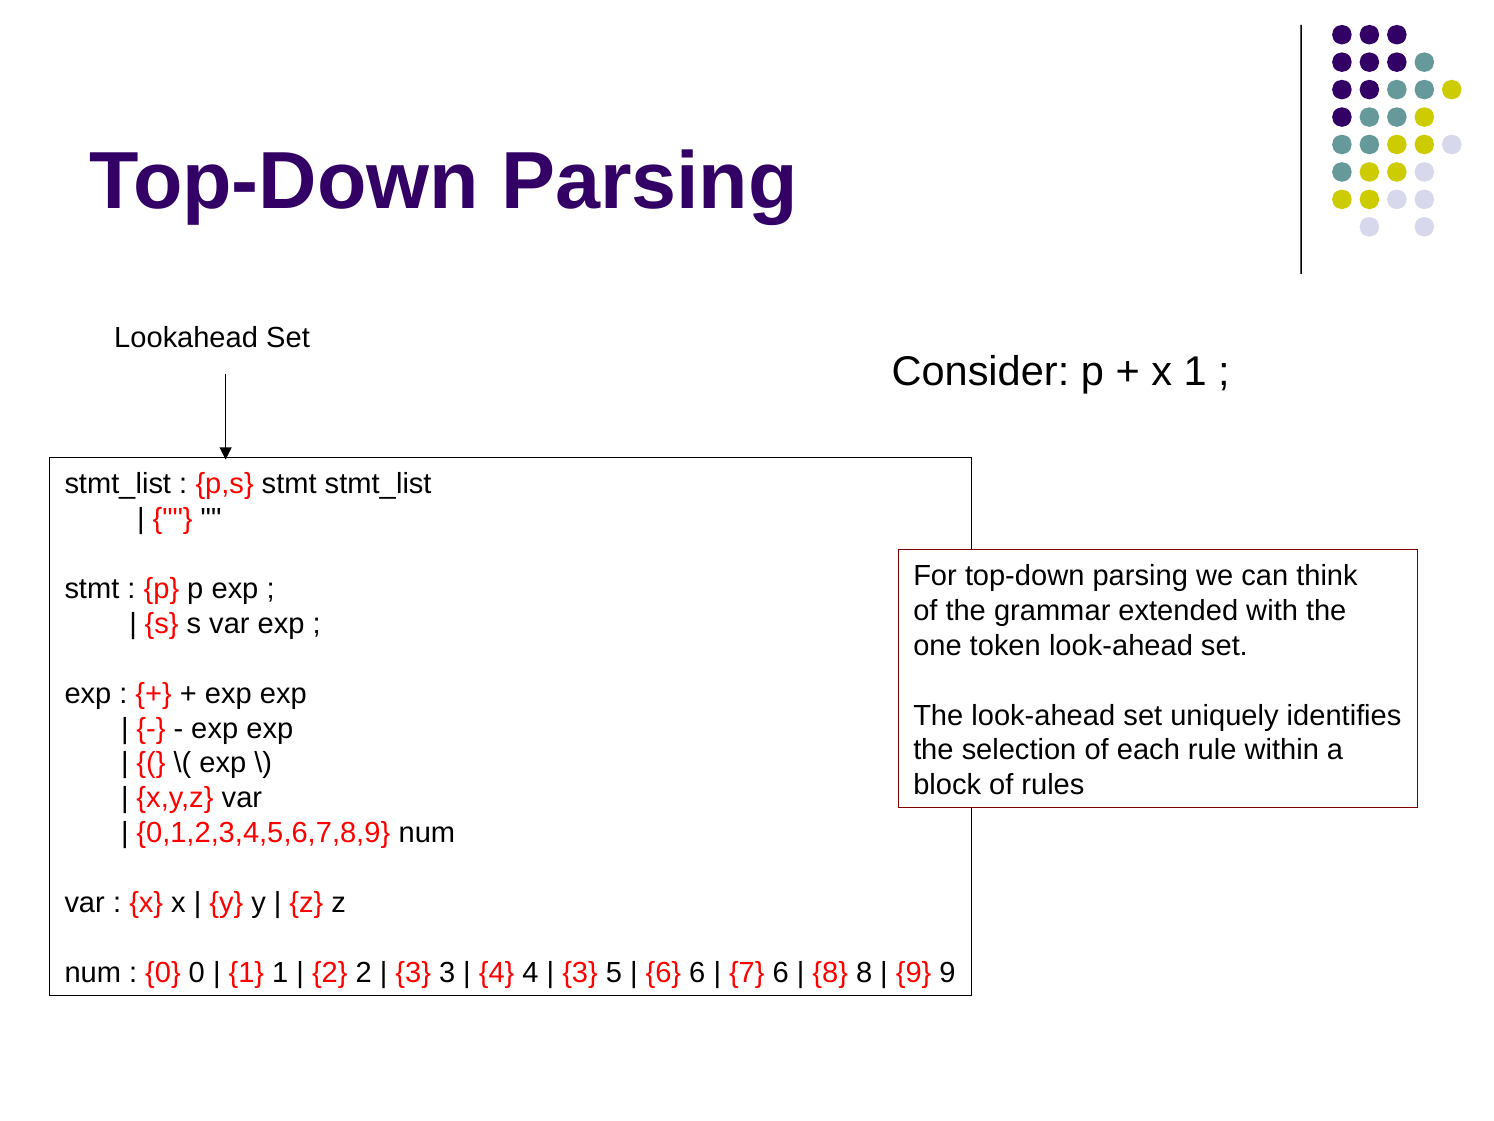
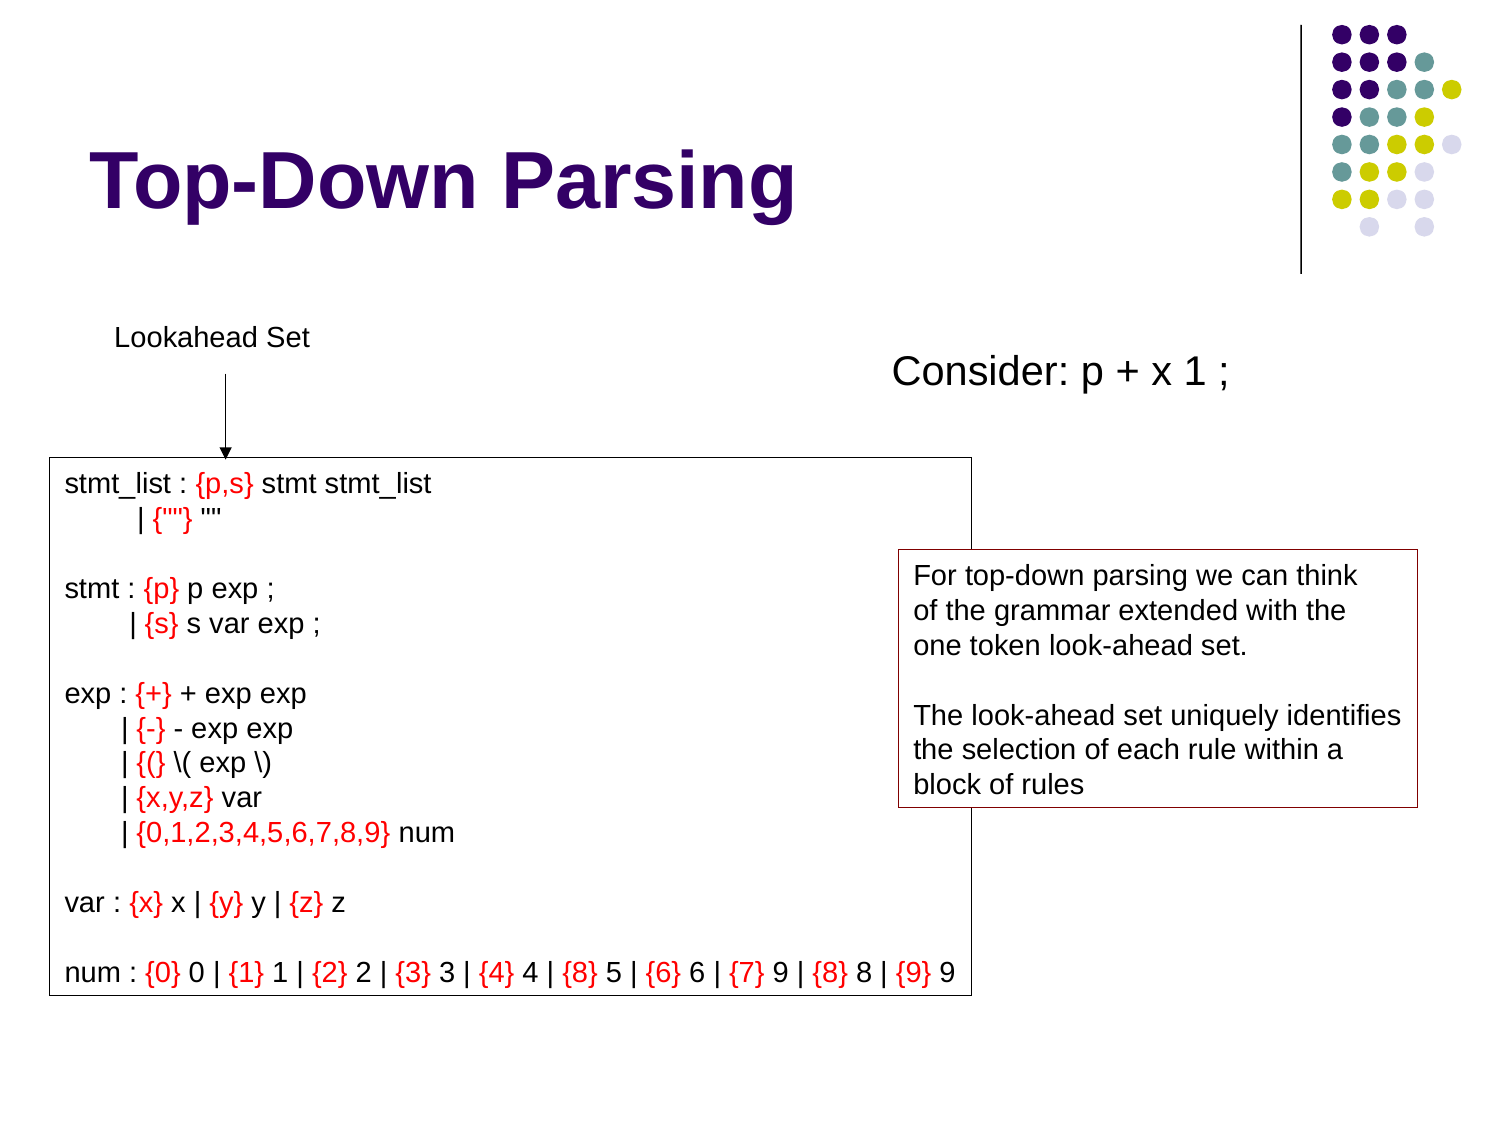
3 at (580, 972): 3 -> 8
7 6: 6 -> 9
